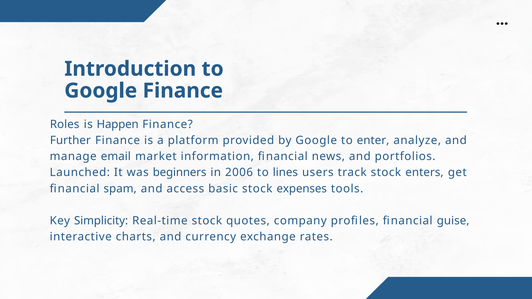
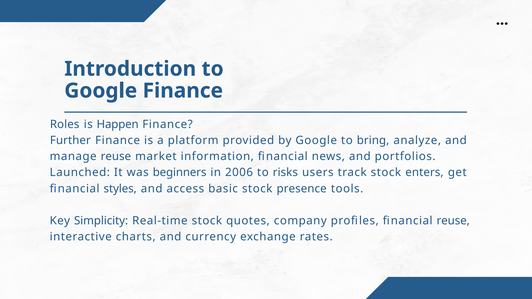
enter: enter -> bring
manage email: email -> reuse
lines: lines -> risks
spam: spam -> styles
expenses: expenses -> presence
financial guise: guise -> reuse
